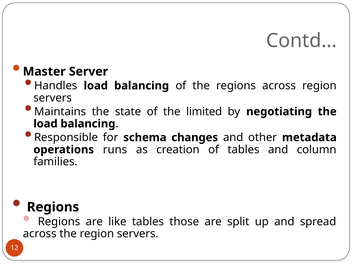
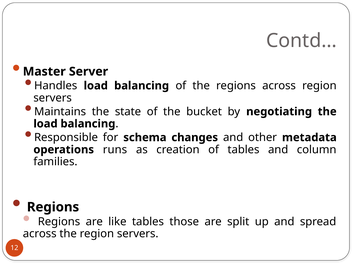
limited: limited -> bucket
